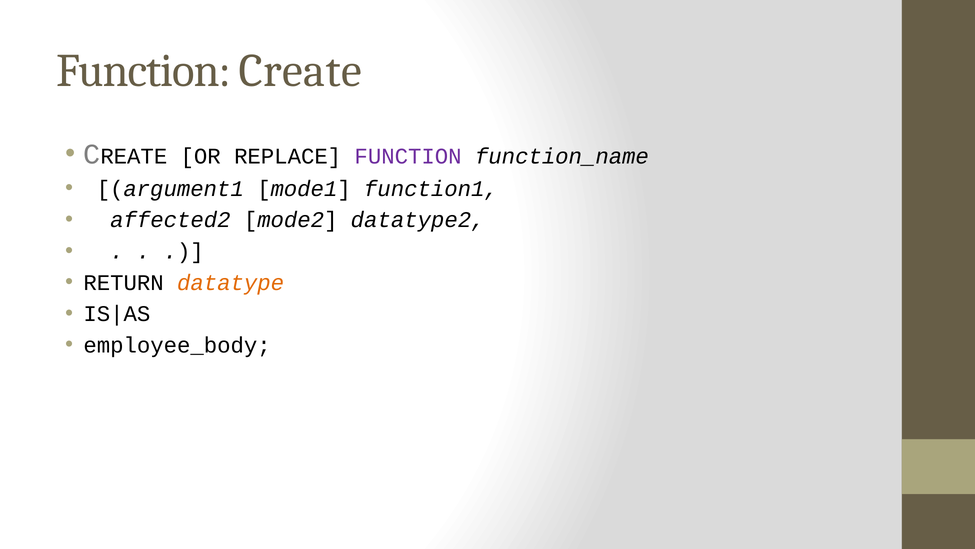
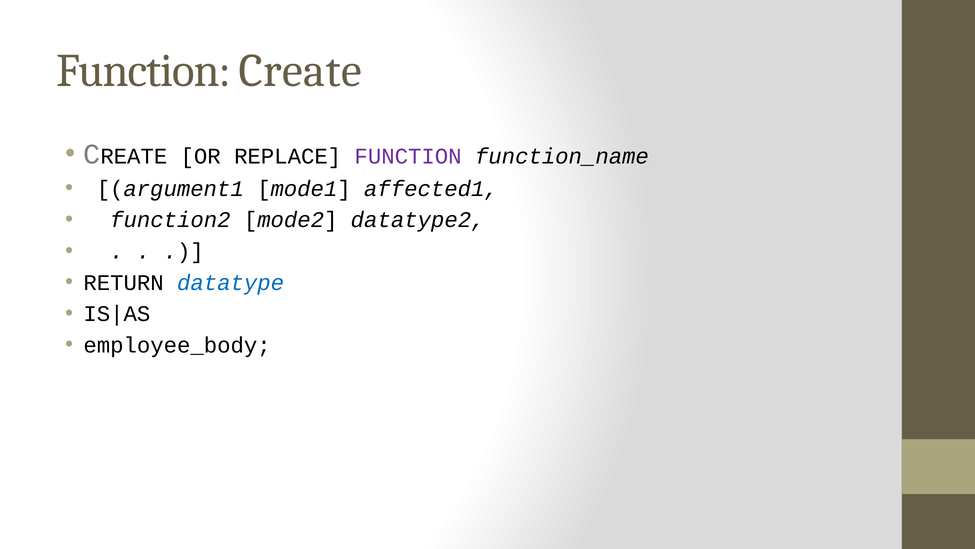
function1: function1 -> affected1
affected2: affected2 -> function2
datatype colour: orange -> blue
